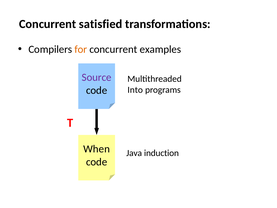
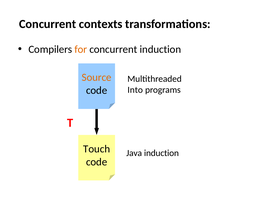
satisfied: satisfied -> contexts
concurrent examples: examples -> induction
Source colour: purple -> orange
When: When -> Touch
